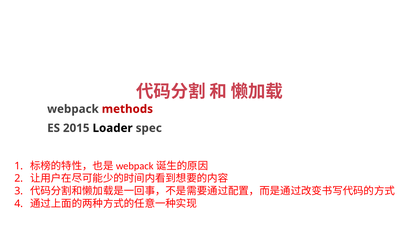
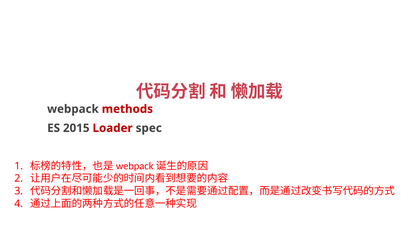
Loader colour: black -> red
